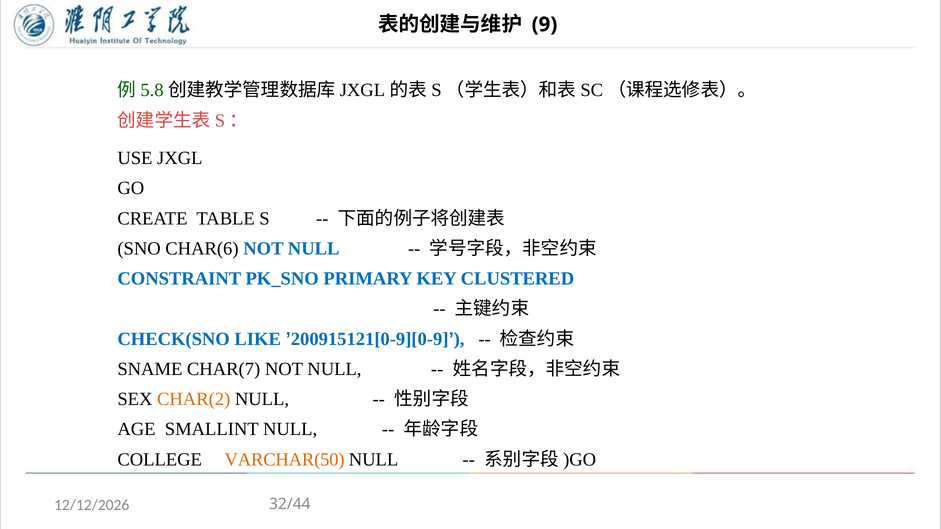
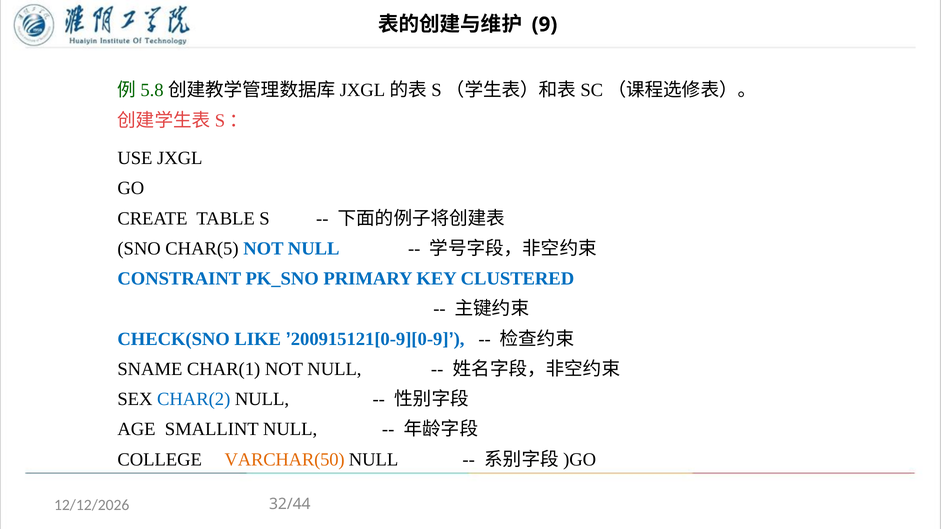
CHAR(6: CHAR(6 -> CHAR(5
CHAR(7: CHAR(7 -> CHAR(1
CHAR(2 colour: orange -> blue
